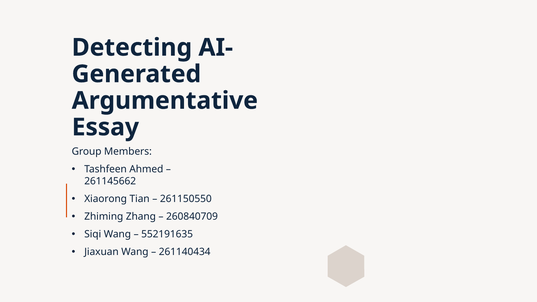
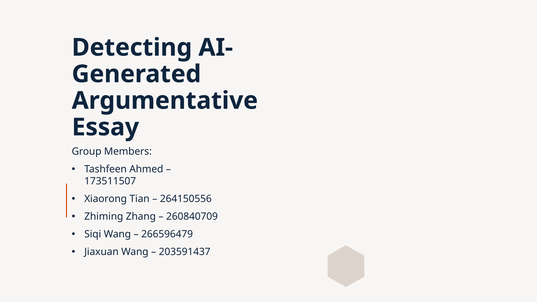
261145662: 261145662 -> 173511507
261150550: 261150550 -> 264150556
552191635: 552191635 -> 266596479
261140434: 261140434 -> 203591437
